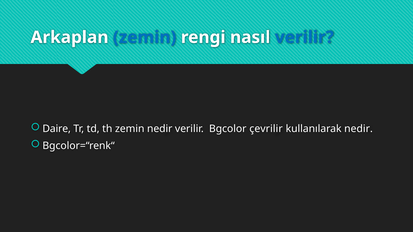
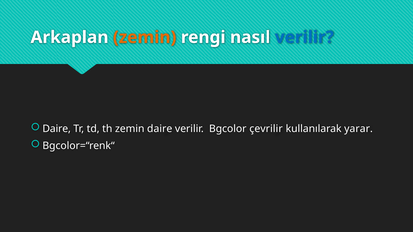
zemin at (145, 37) colour: blue -> orange
zemin nedir: nedir -> daire
kullanılarak nedir: nedir -> yarar
